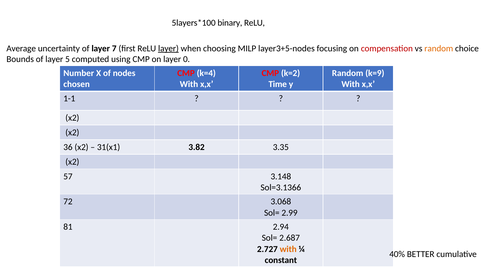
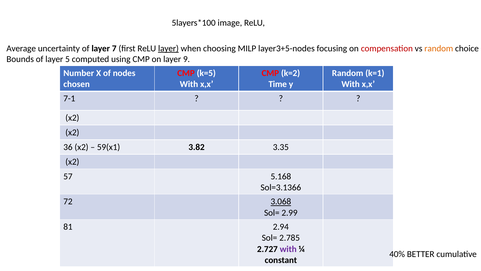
binary: binary -> image
0: 0 -> 9
k=4: k=4 -> k=5
k=9: k=9 -> k=1
1-1: 1-1 -> 7-1
31(x1: 31(x1 -> 59(x1
3.148: 3.148 -> 5.168
3.068 underline: none -> present
2.687: 2.687 -> 2.785
with at (288, 249) colour: orange -> purple
